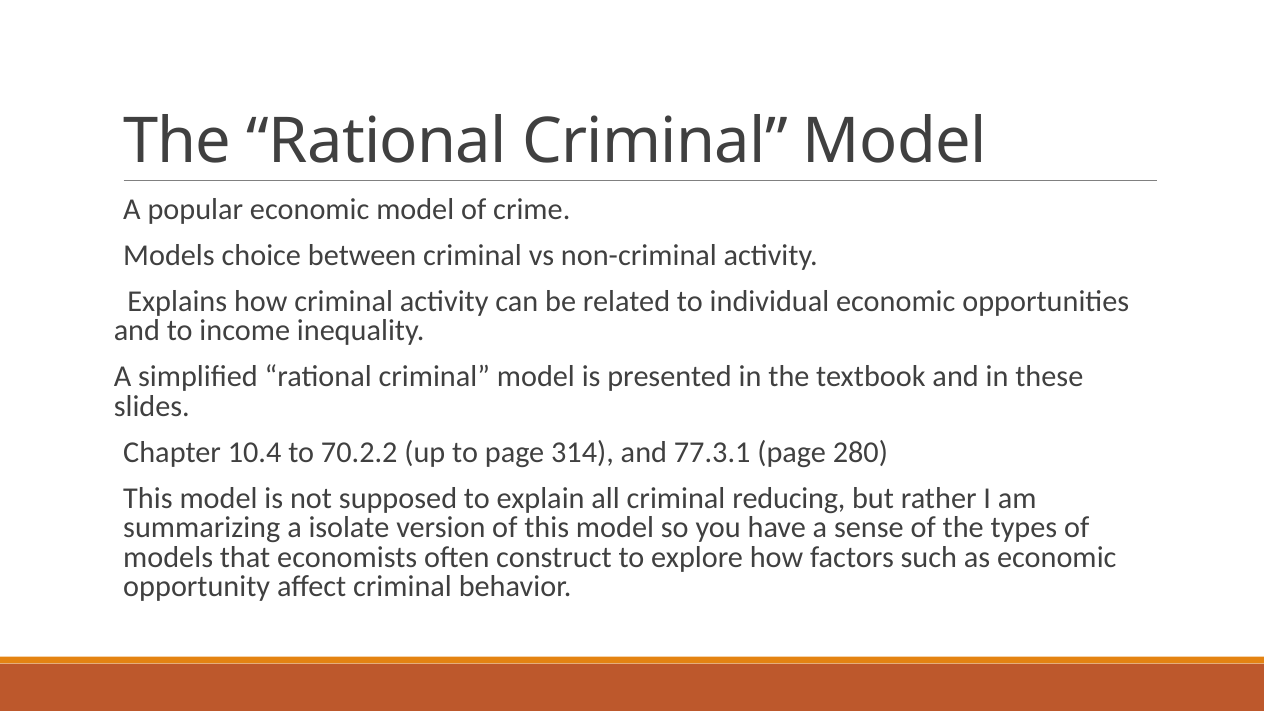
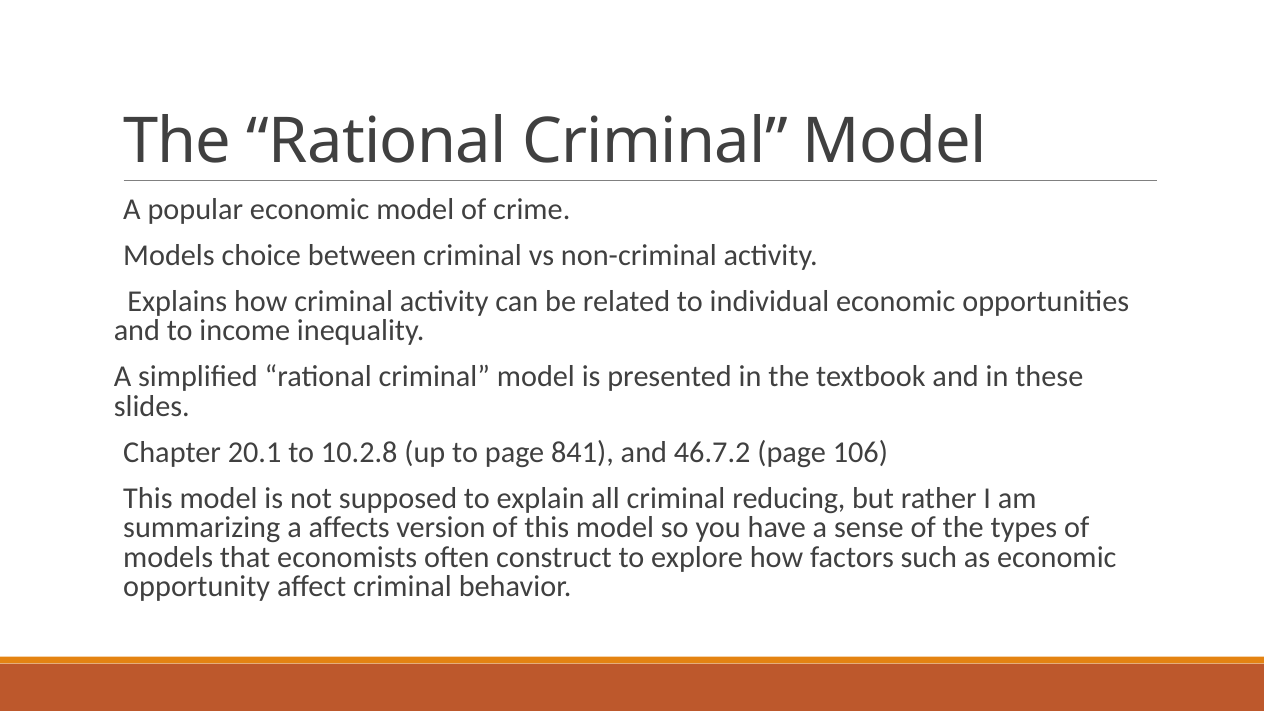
10.4: 10.4 -> 20.1
70.2.2: 70.2.2 -> 10.2.8
314: 314 -> 841
77.3.1: 77.3.1 -> 46.7.2
280: 280 -> 106
isolate: isolate -> affects
